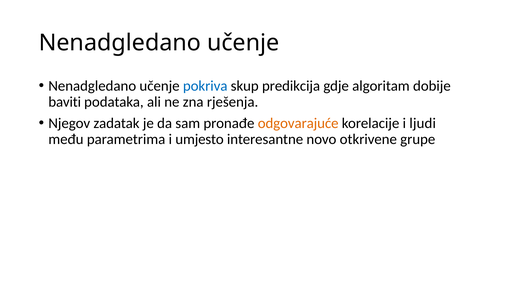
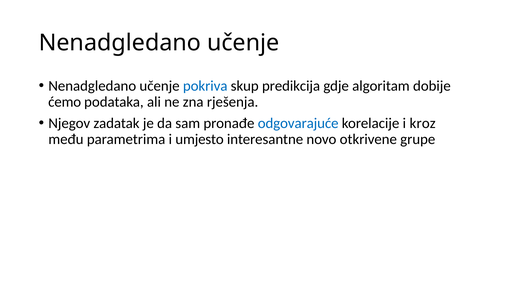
baviti: baviti -> ćemo
odgovarajuće colour: orange -> blue
ljudi: ljudi -> kroz
